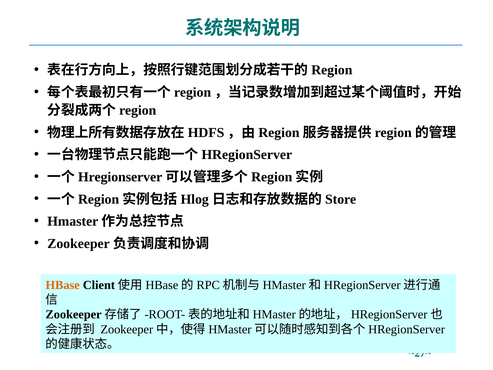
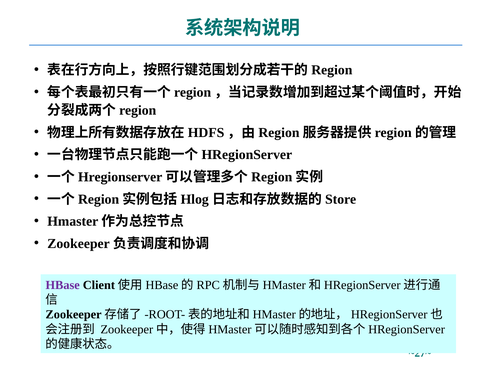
HBase colour: orange -> purple
